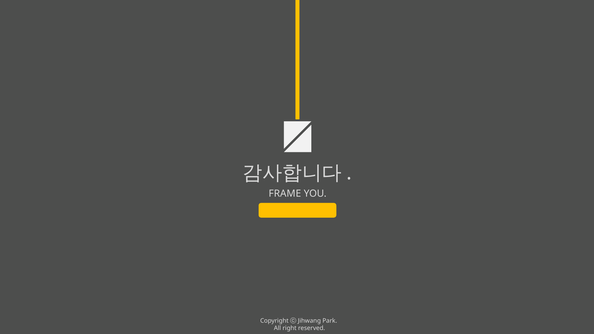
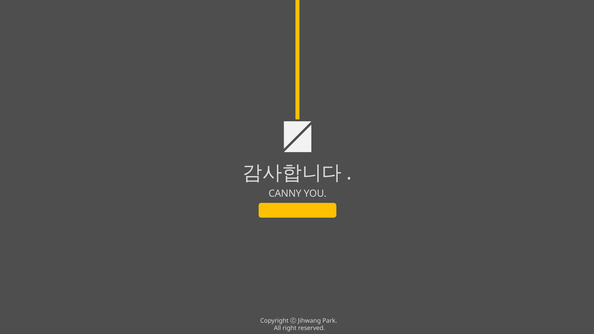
FRAME: FRAME -> CANNY
